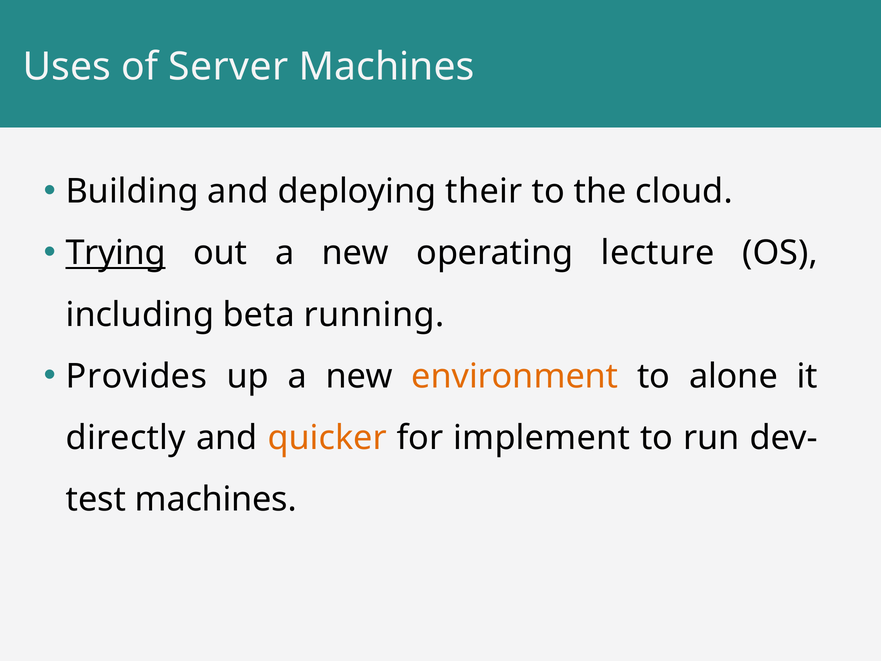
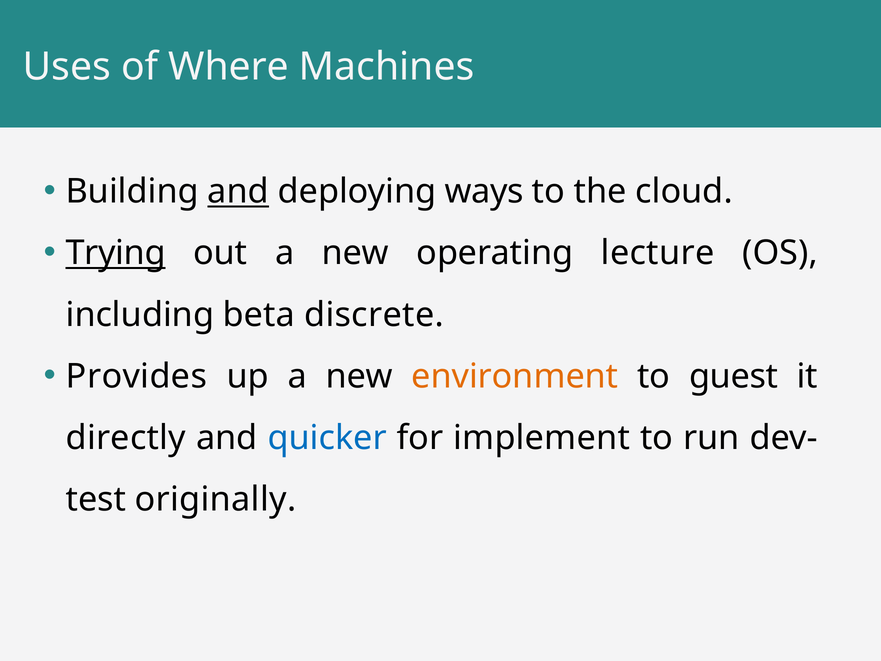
Server: Server -> Where
and at (238, 192) underline: none -> present
their: their -> ways
running: running -> discrete
alone: alone -> guest
quicker colour: orange -> blue
machines at (216, 499): machines -> originally
